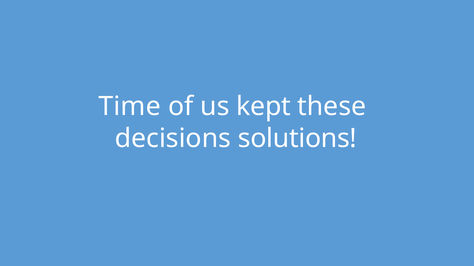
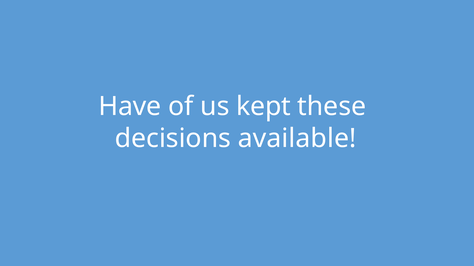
Time: Time -> Have
solutions: solutions -> available
